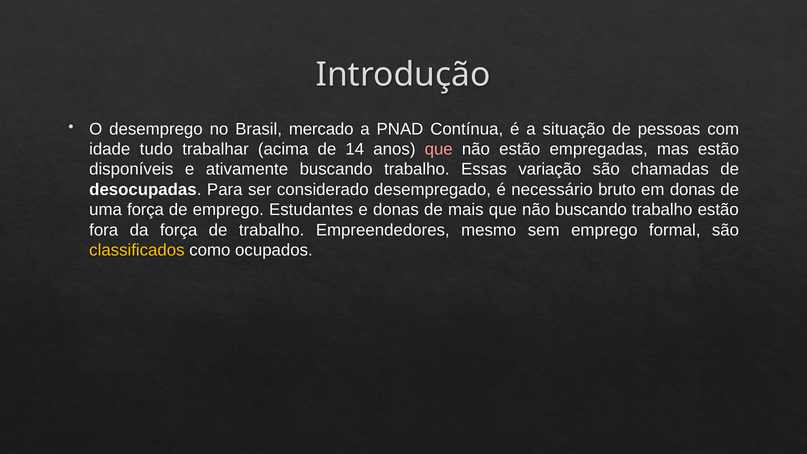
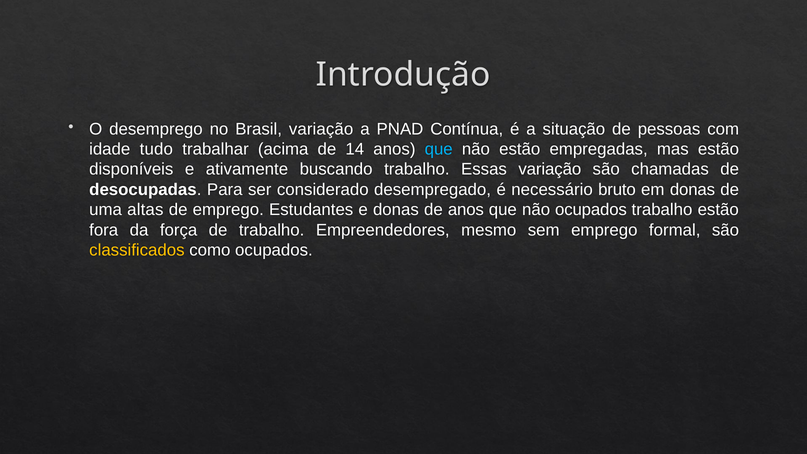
Brasil mercado: mercado -> variação
que at (439, 149) colour: pink -> light blue
uma força: força -> altas
de mais: mais -> anos
não buscando: buscando -> ocupados
